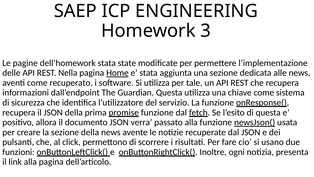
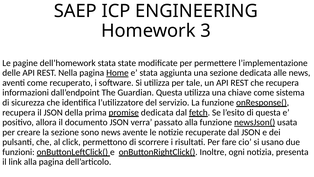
promise funzione: funzione -> dedicata
sezione della: della -> sono
